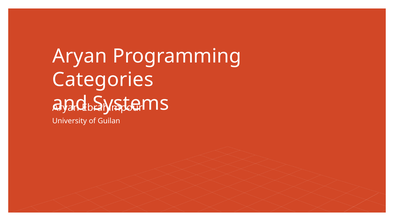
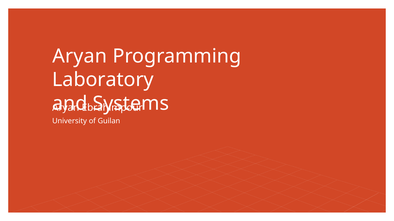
Categories: Categories -> Laboratory
